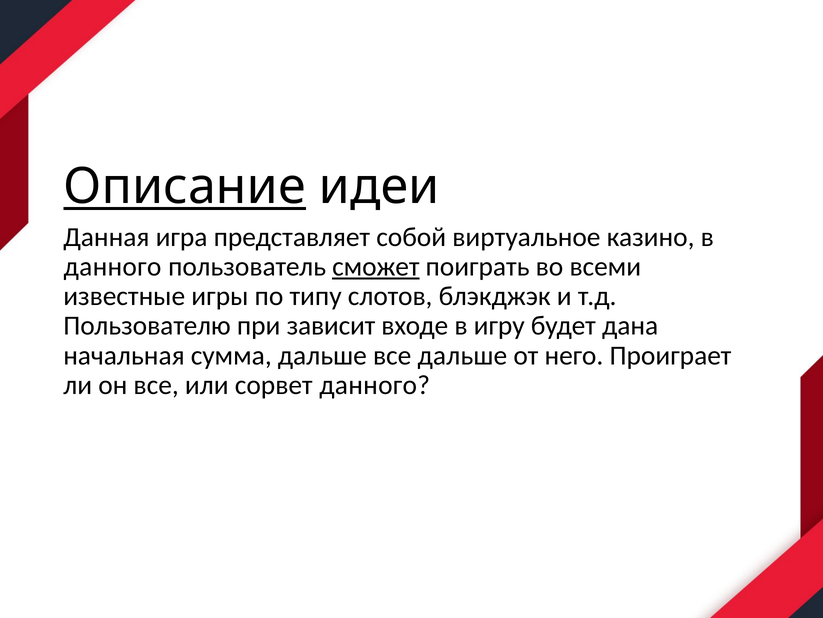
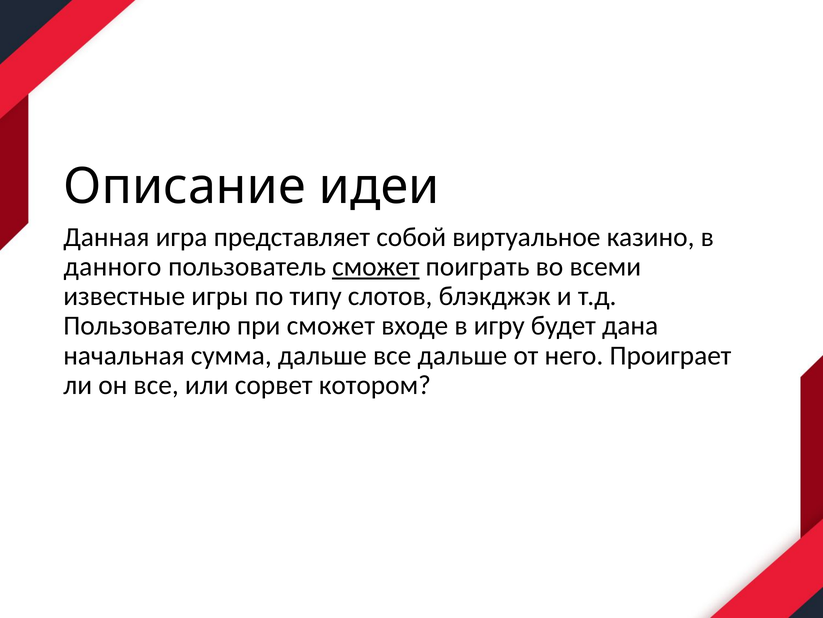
Описание underline: present -> none
при зависит: зависит -> сможет
сорвет данного: данного -> котором
